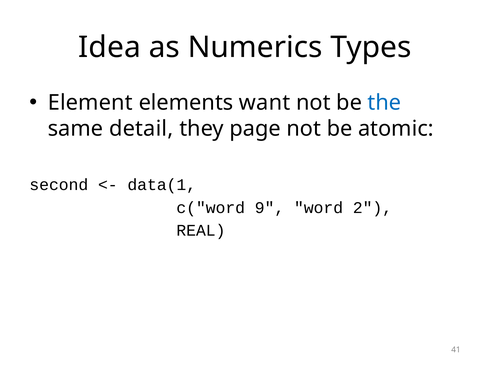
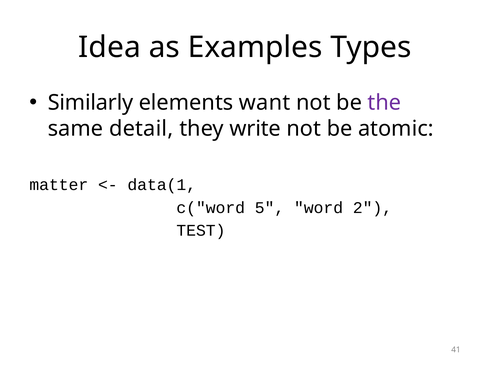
Numerics: Numerics -> Examples
Element: Element -> Similarly
the colour: blue -> purple
page: page -> write
second: second -> matter
9: 9 -> 5
REAL: REAL -> TEST
